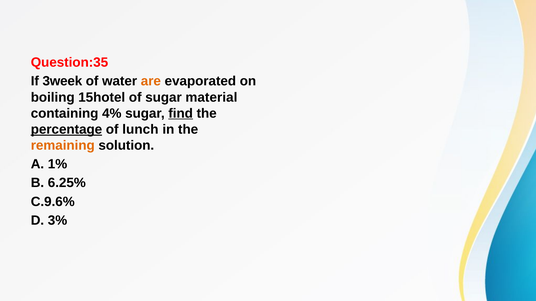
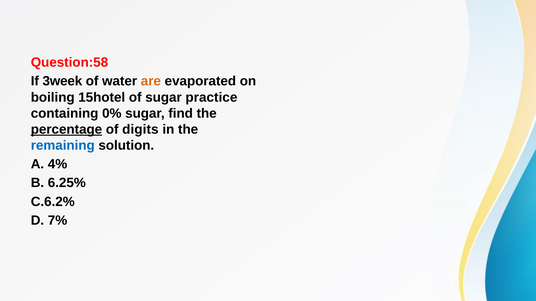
Question:35: Question:35 -> Question:58
material: material -> practice
4%: 4% -> 0%
find underline: present -> none
lunch: lunch -> digits
remaining colour: orange -> blue
1%: 1% -> 4%
C.9.6%: C.9.6% -> C.6.2%
3%: 3% -> 7%
